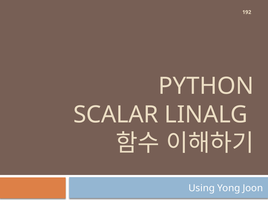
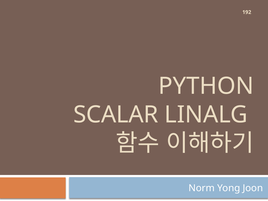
Using: Using -> Norm
